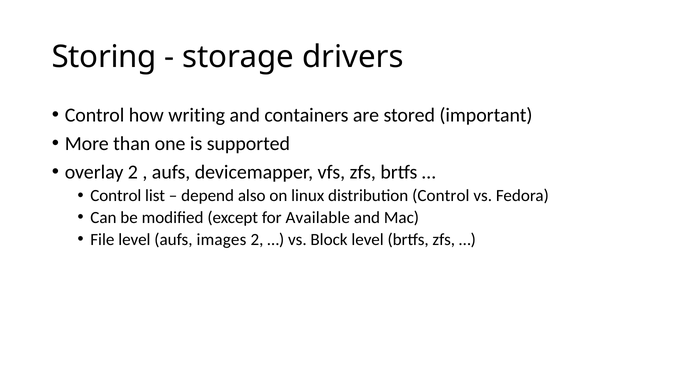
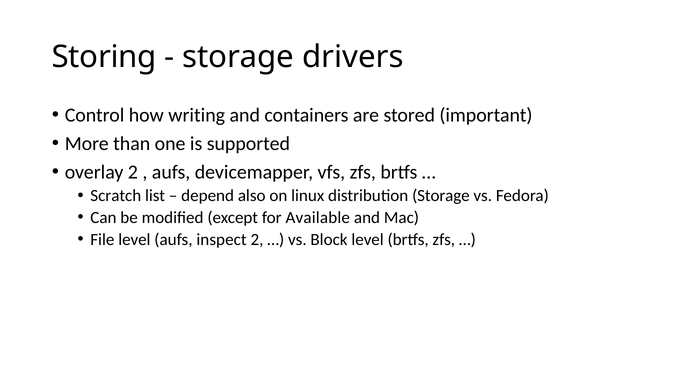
Control at (116, 196): Control -> Scratch
distribution Control: Control -> Storage
images: images -> inspect
